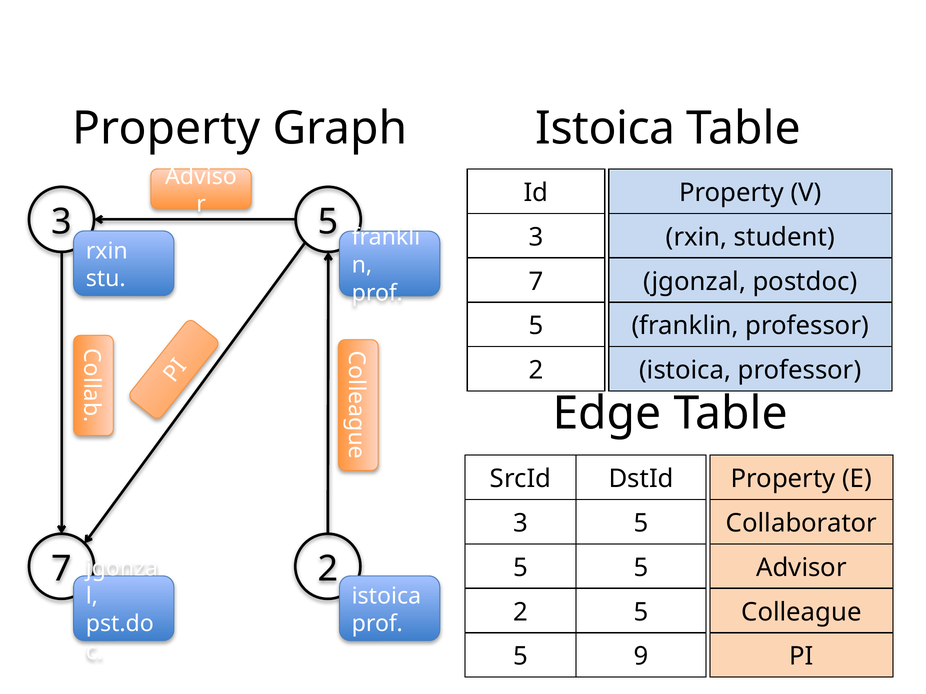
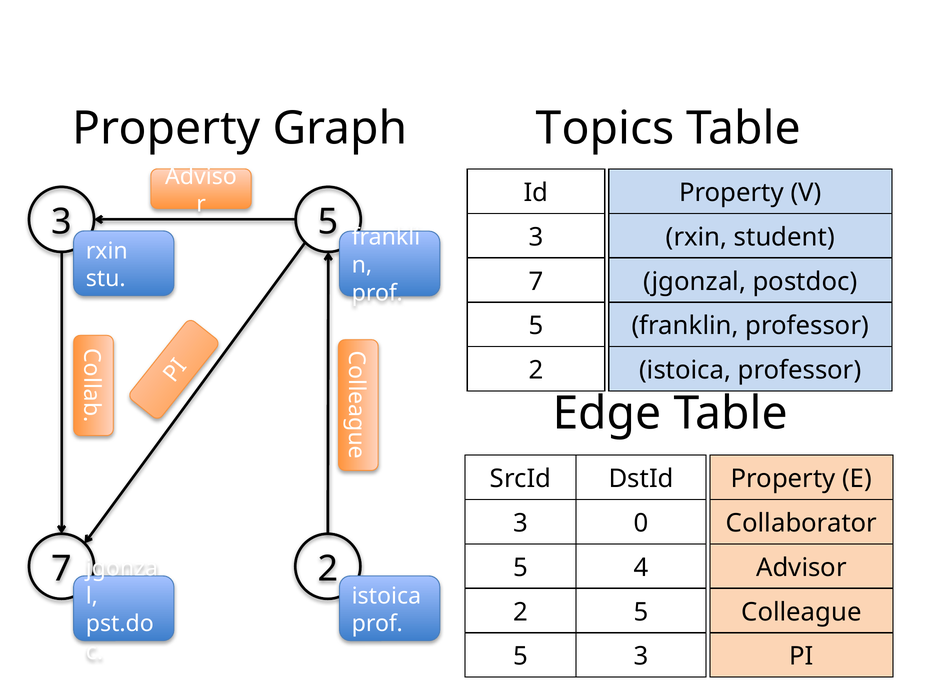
Graph Istoica: Istoica -> Topics
3 5: 5 -> 0
5 at (641, 568): 5 -> 4
5 9: 9 -> 3
